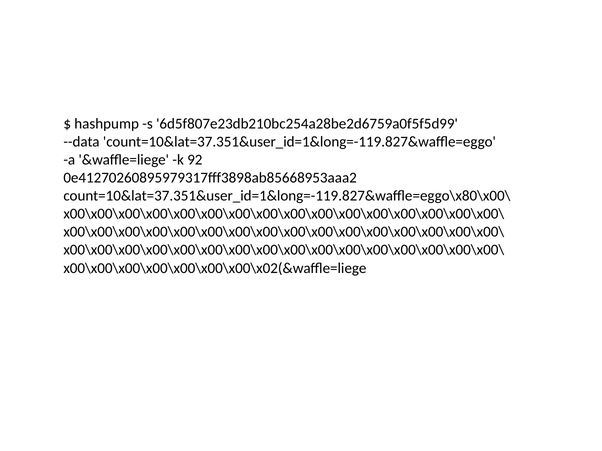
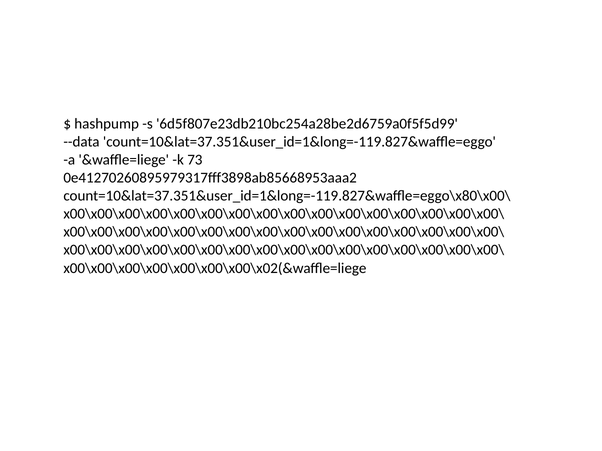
92: 92 -> 73
